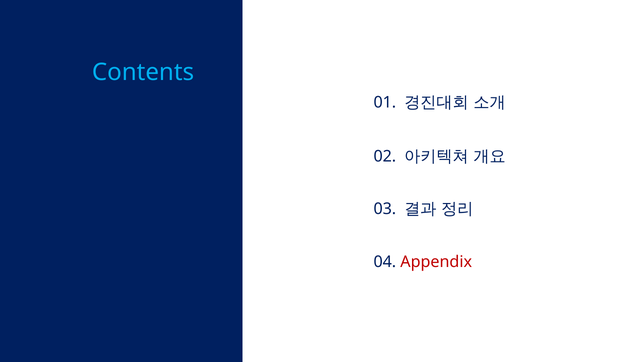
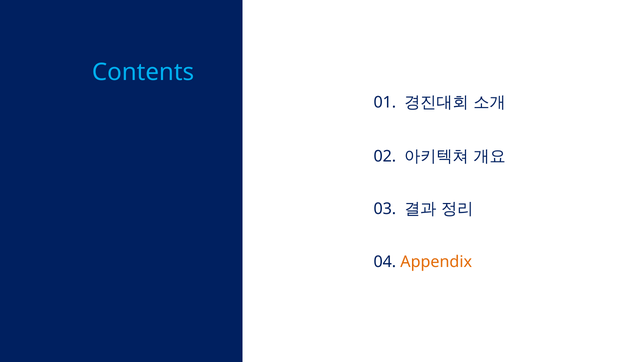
Appendix colour: red -> orange
